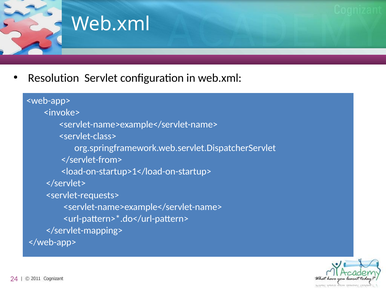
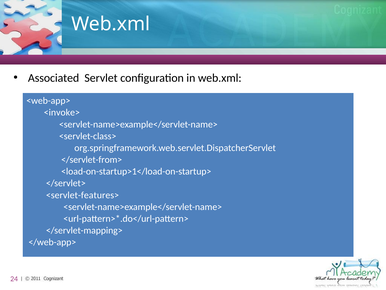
Resolution: Resolution -> Associated
<servlet-requests>: <servlet-requests> -> <servlet-features>
